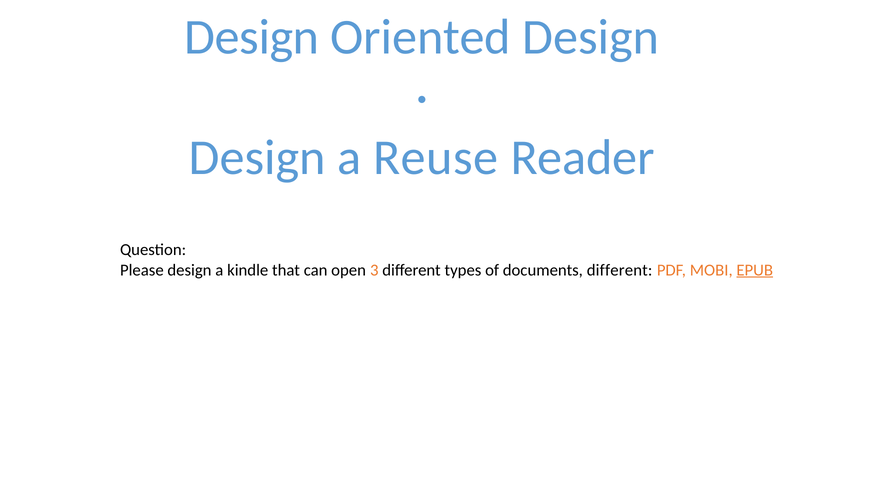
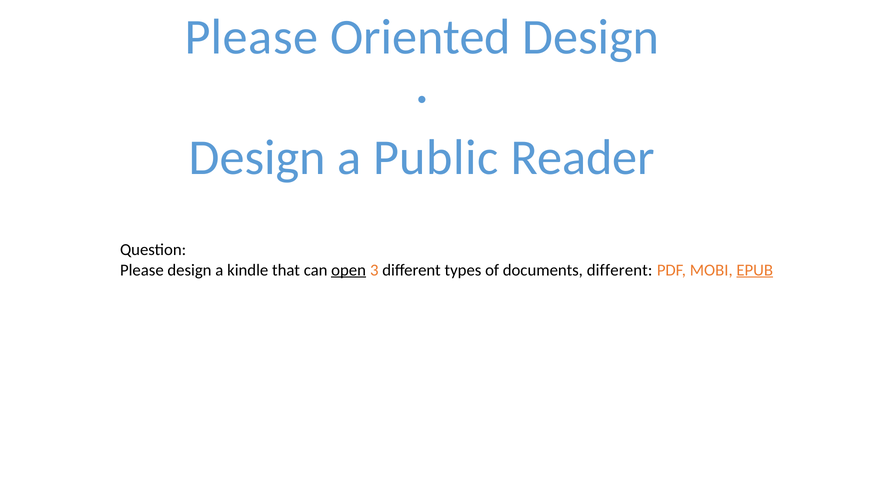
Design at (252, 37): Design -> Please
Reuse: Reuse -> Public
open underline: none -> present
